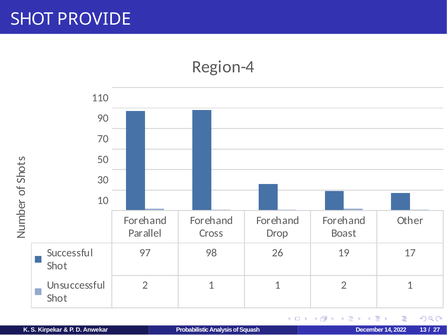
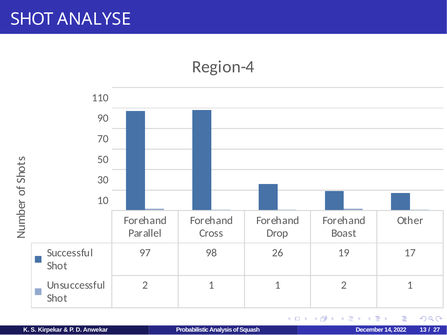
PROVIDE: PROVIDE -> ANALYSE
